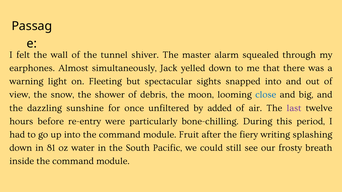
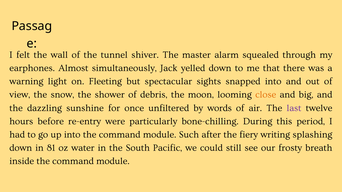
close colour: blue -> orange
added: added -> words
Fruit: Fruit -> Such
